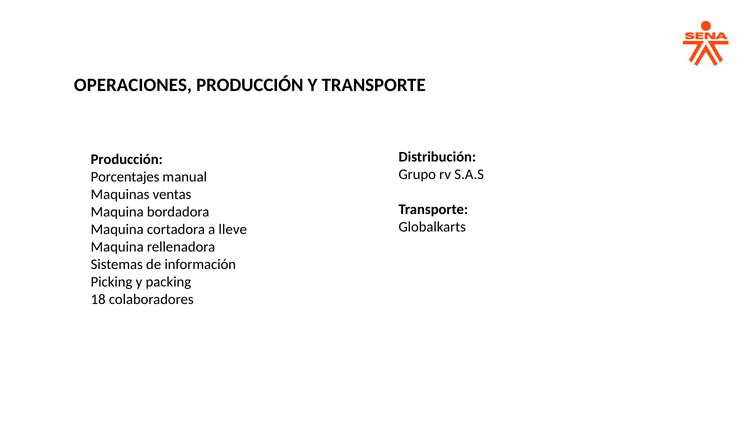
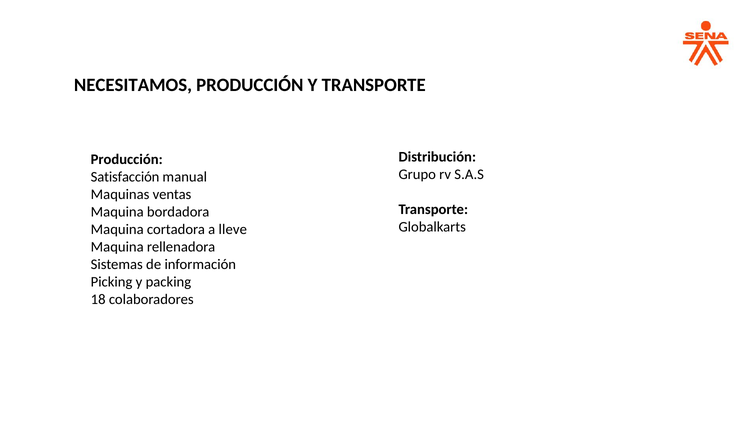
OPERACIONES: OPERACIONES -> NECESITAMOS
Porcentajes: Porcentajes -> Satisfacción
